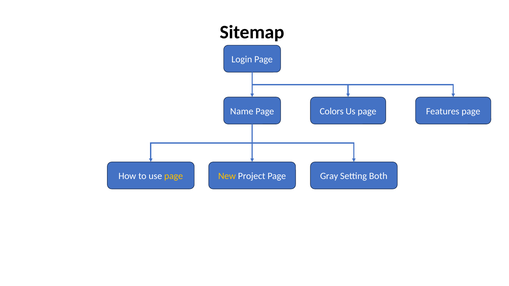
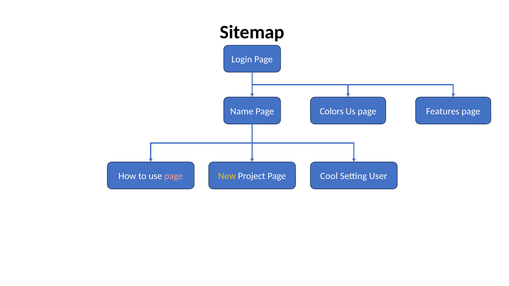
page at (174, 176) colour: yellow -> pink
Gray: Gray -> Cool
Both: Both -> User
